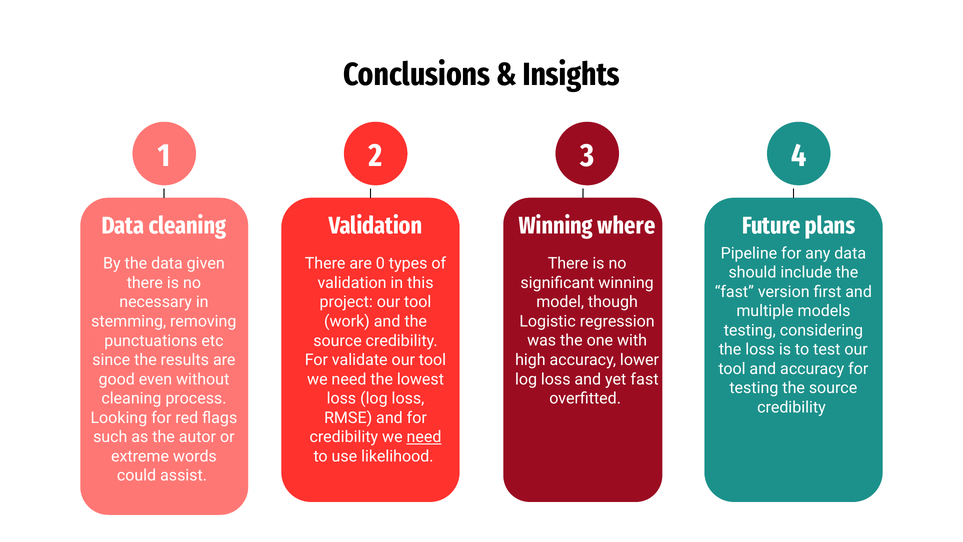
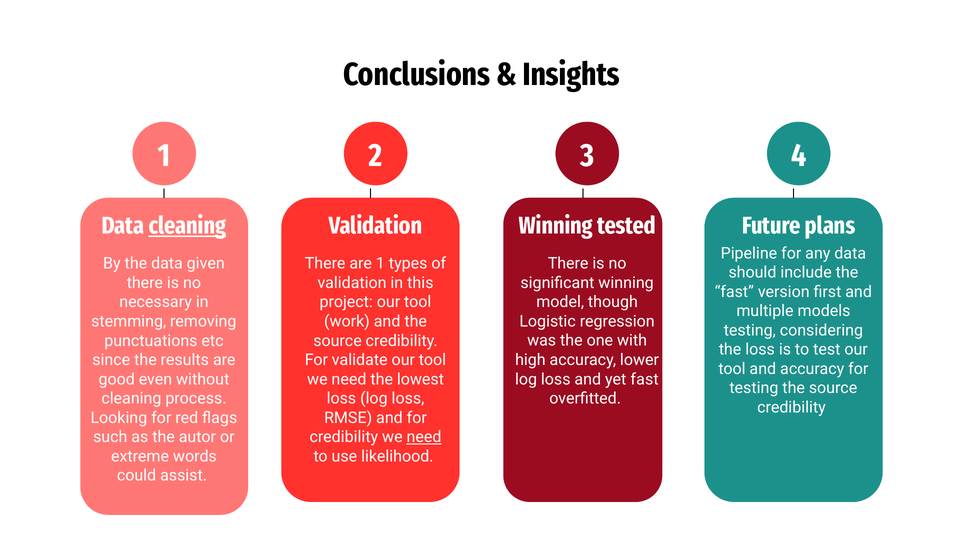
cleaning at (187, 226) underline: none -> present
where: where -> tested
are 0: 0 -> 1
